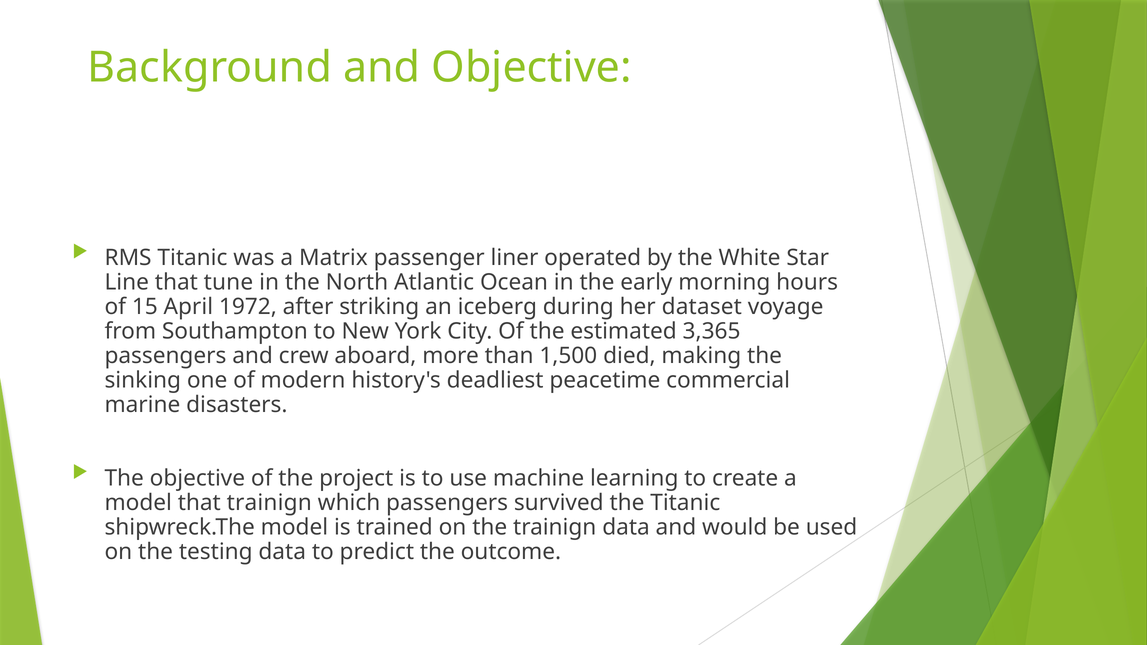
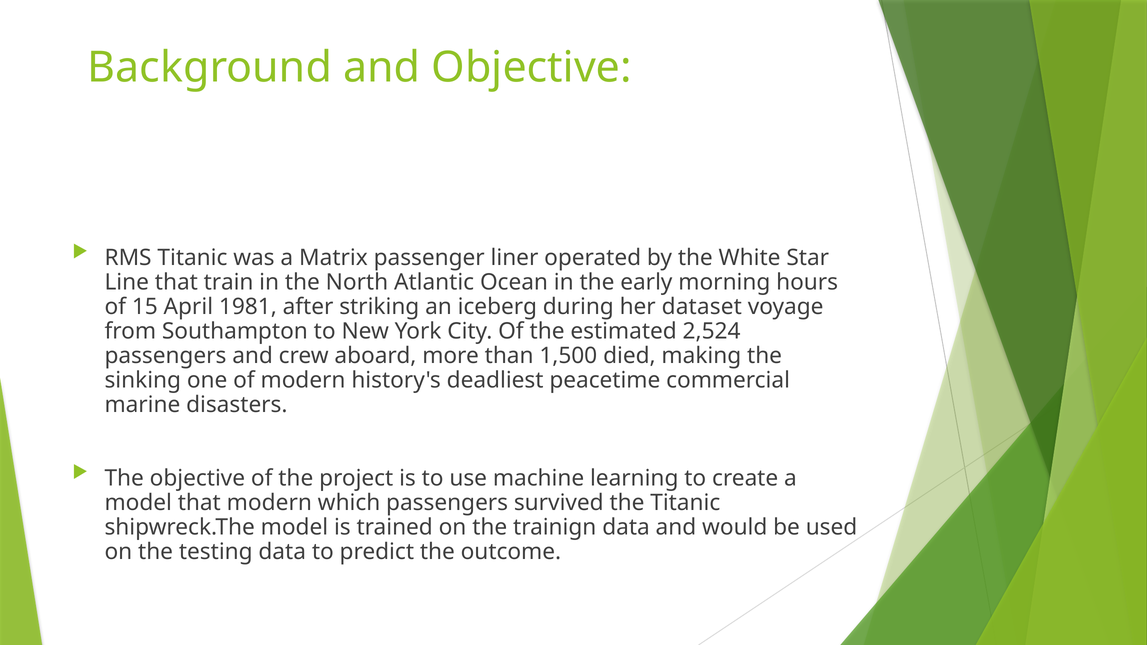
tune: tune -> train
1972: 1972 -> 1981
3,365: 3,365 -> 2,524
that trainign: trainign -> modern
